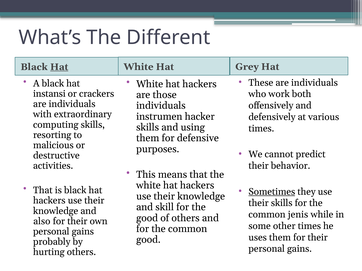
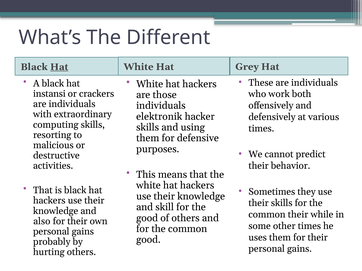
instrumen: instrumen -> elektronik
Sometimes underline: present -> none
common jenis: jenis -> their
